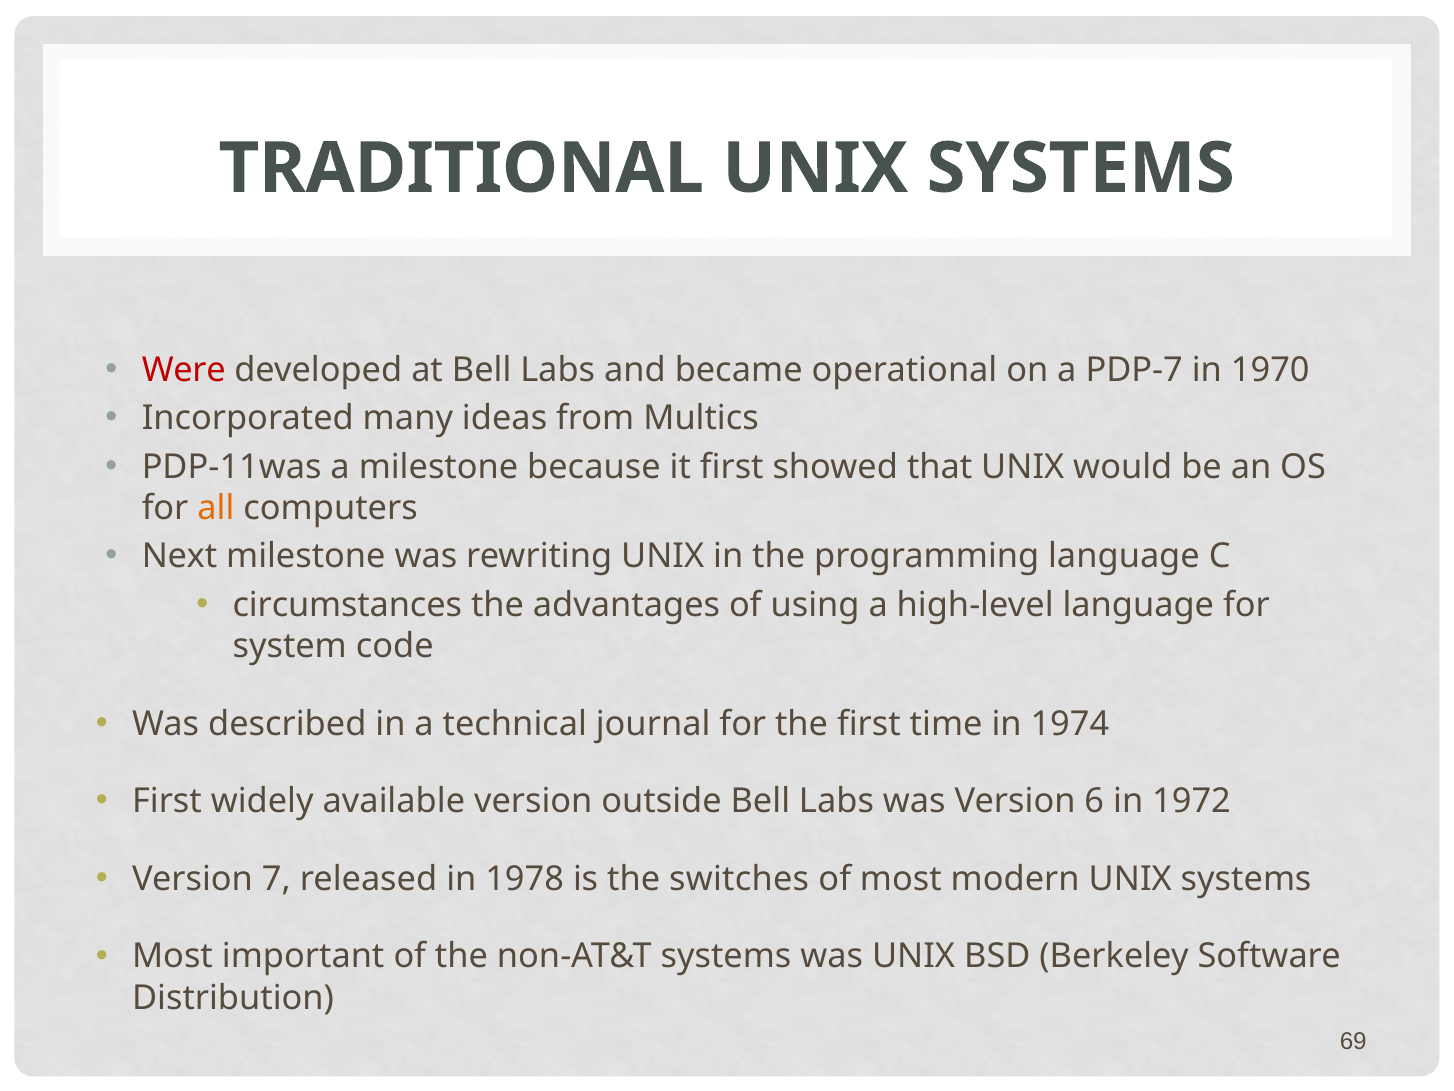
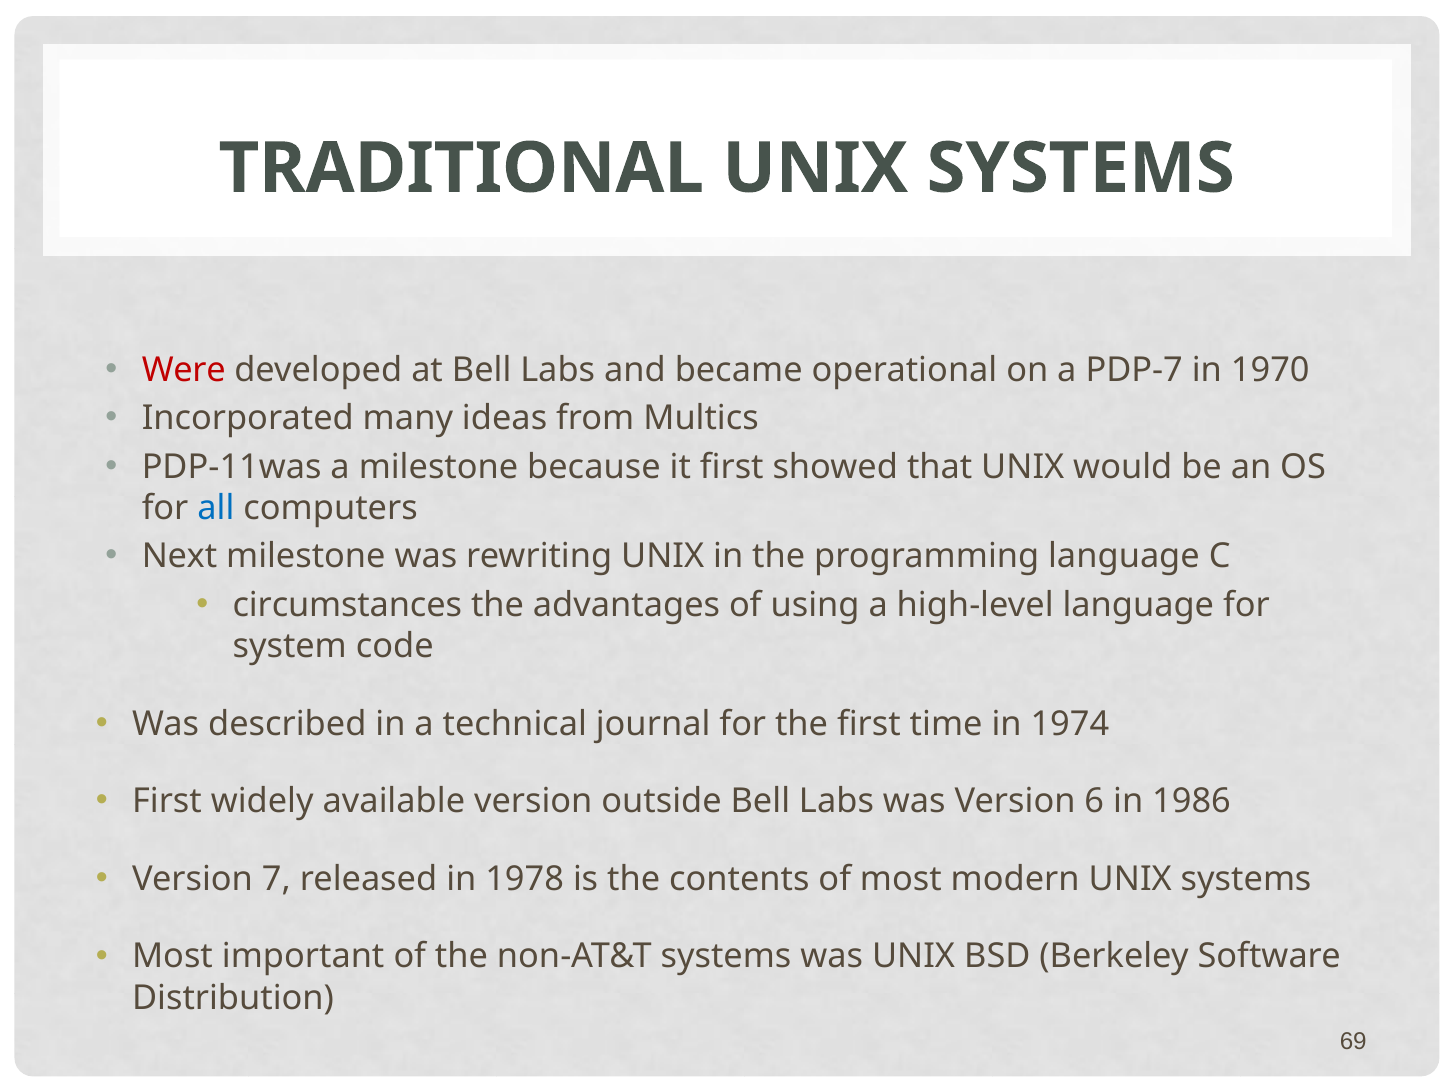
all colour: orange -> blue
1972: 1972 -> 1986
switches: switches -> contents
